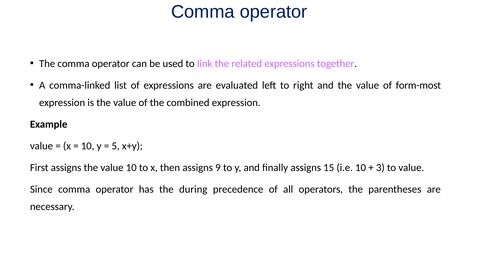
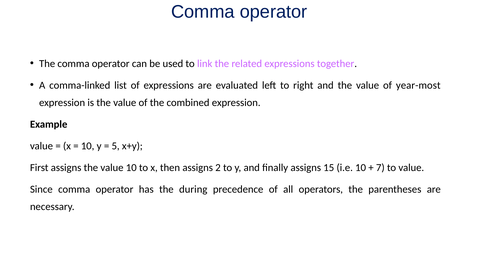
form-most: form-most -> year-most
9: 9 -> 2
3: 3 -> 7
